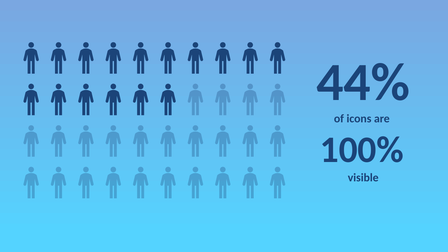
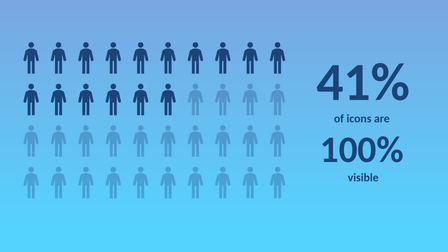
44%: 44% -> 41%
